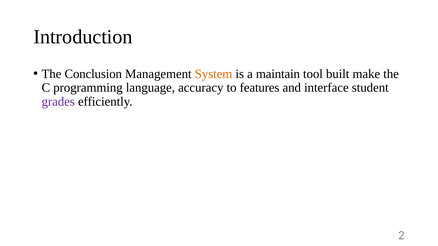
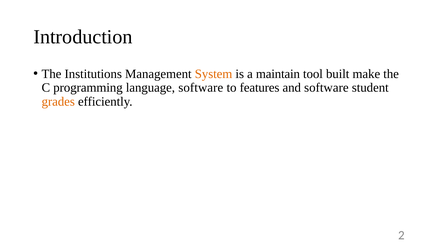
Conclusion: Conclusion -> Institutions
language accuracy: accuracy -> software
and interface: interface -> software
grades colour: purple -> orange
